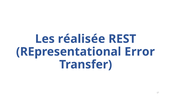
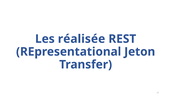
Error: Error -> Jeton
